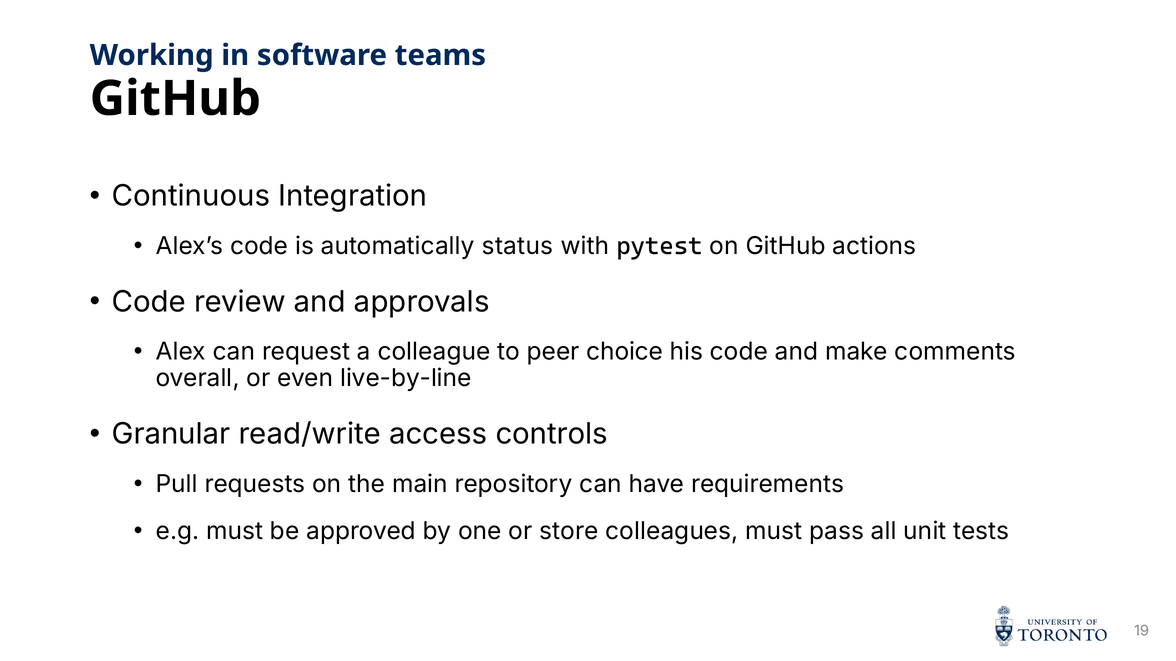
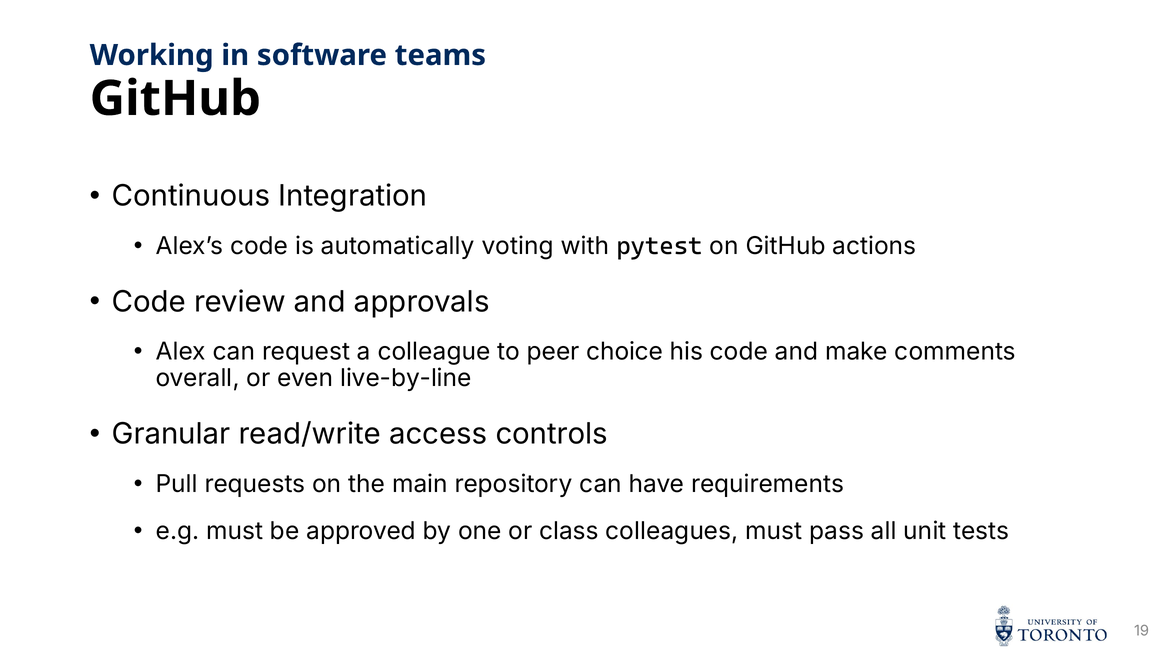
status: status -> voting
store: store -> class
